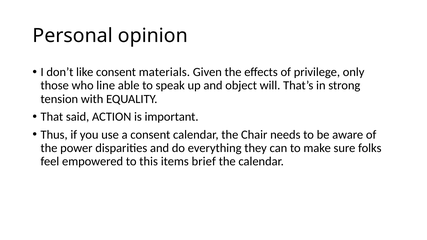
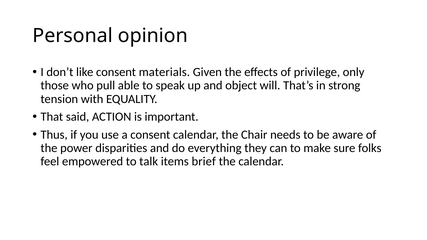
line: line -> pull
this: this -> talk
